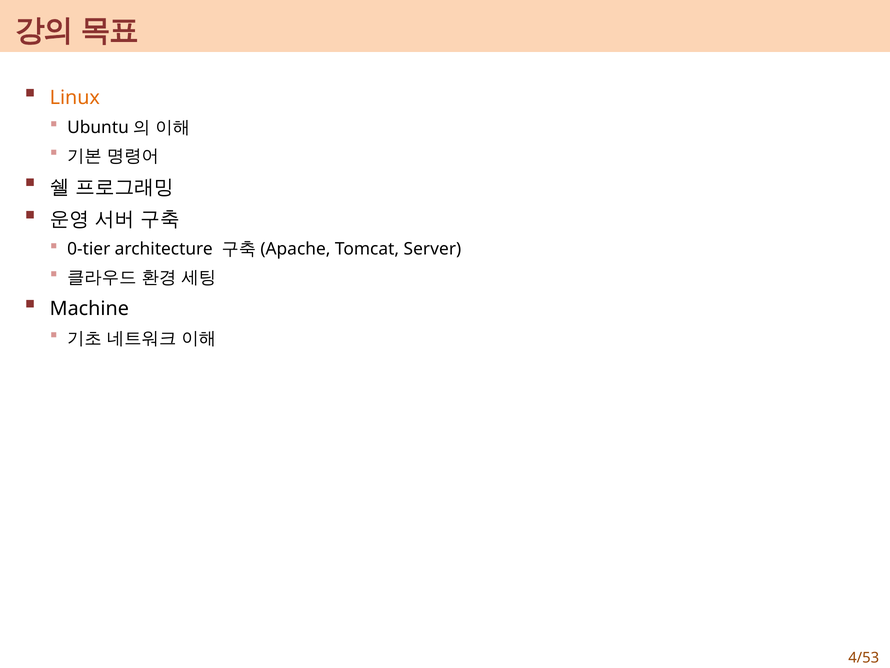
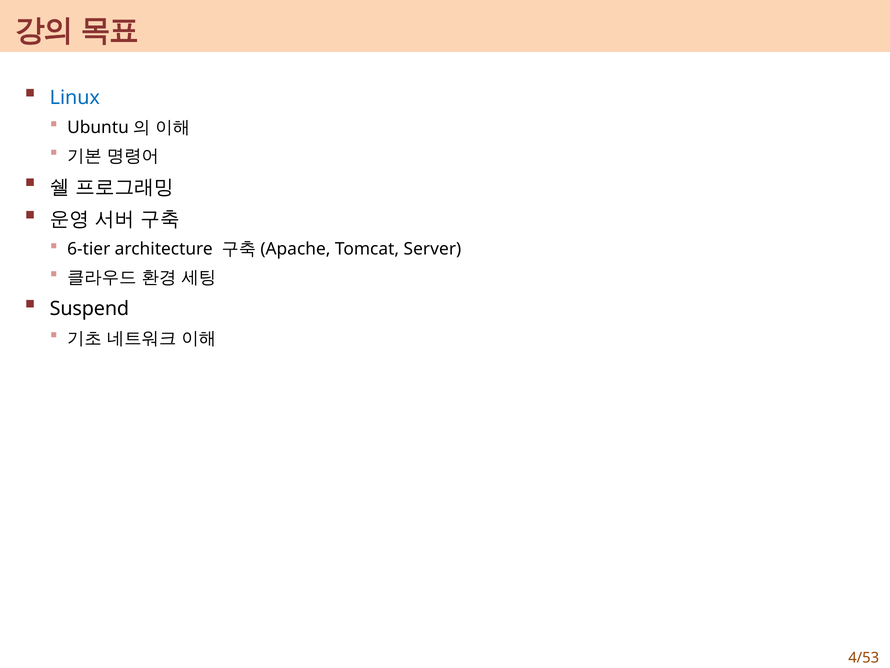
Linux colour: orange -> blue
0-tier: 0-tier -> 6-tier
Machine: Machine -> Suspend
